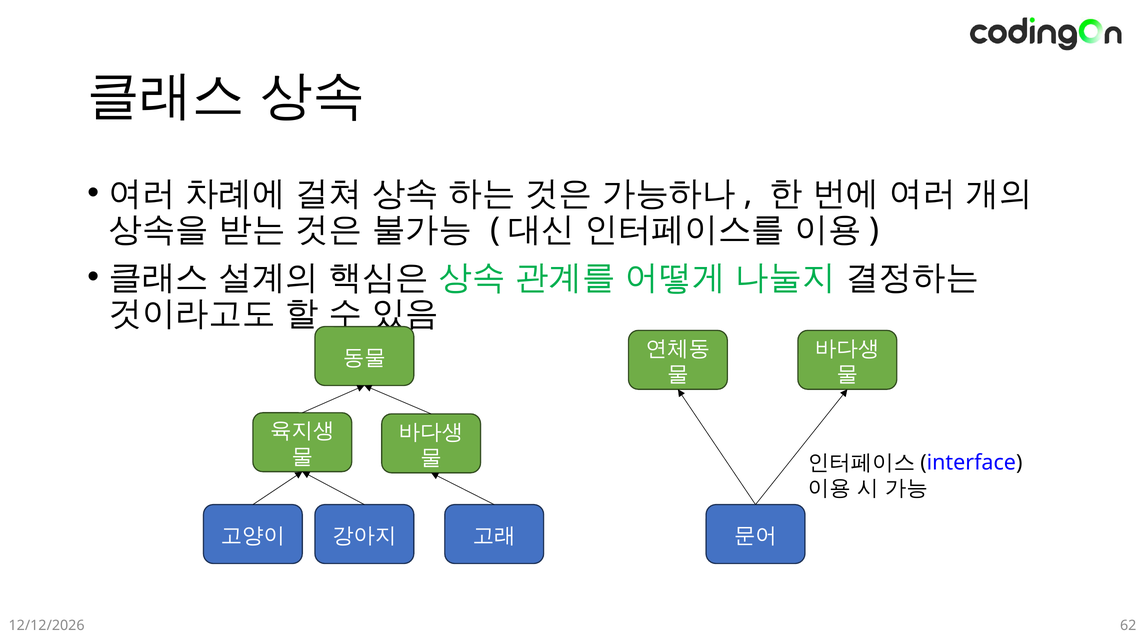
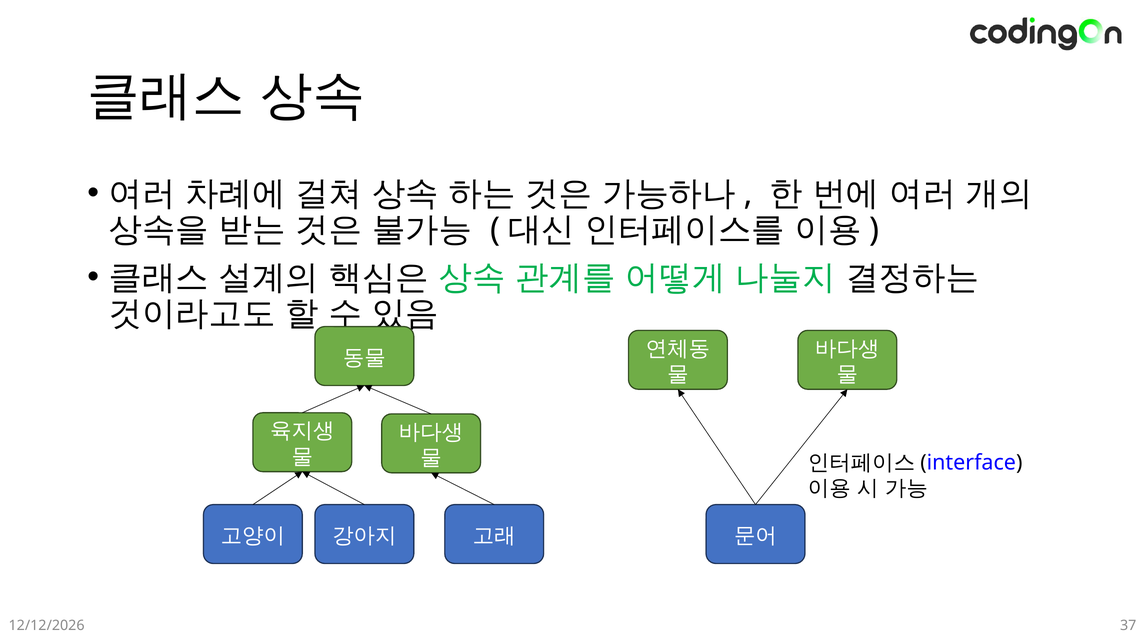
62: 62 -> 37
